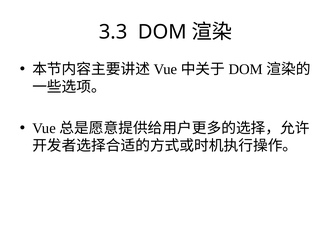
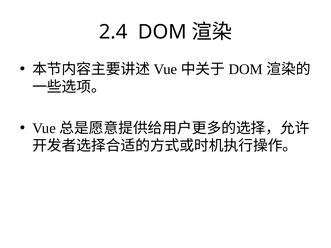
3.3: 3.3 -> 2.4
